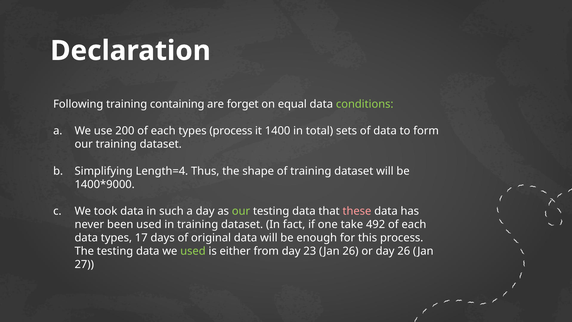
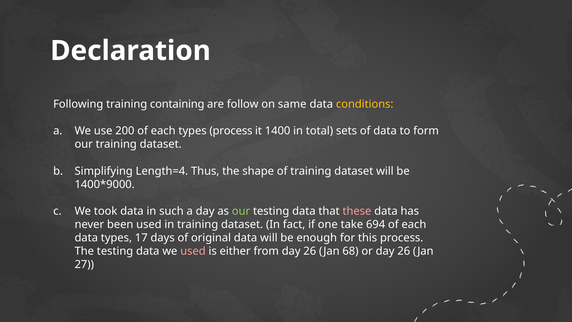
forget: forget -> follow
equal: equal -> same
conditions colour: light green -> yellow
492: 492 -> 694
used at (193, 251) colour: light green -> pink
from day 23: 23 -> 26
Jan 26: 26 -> 68
